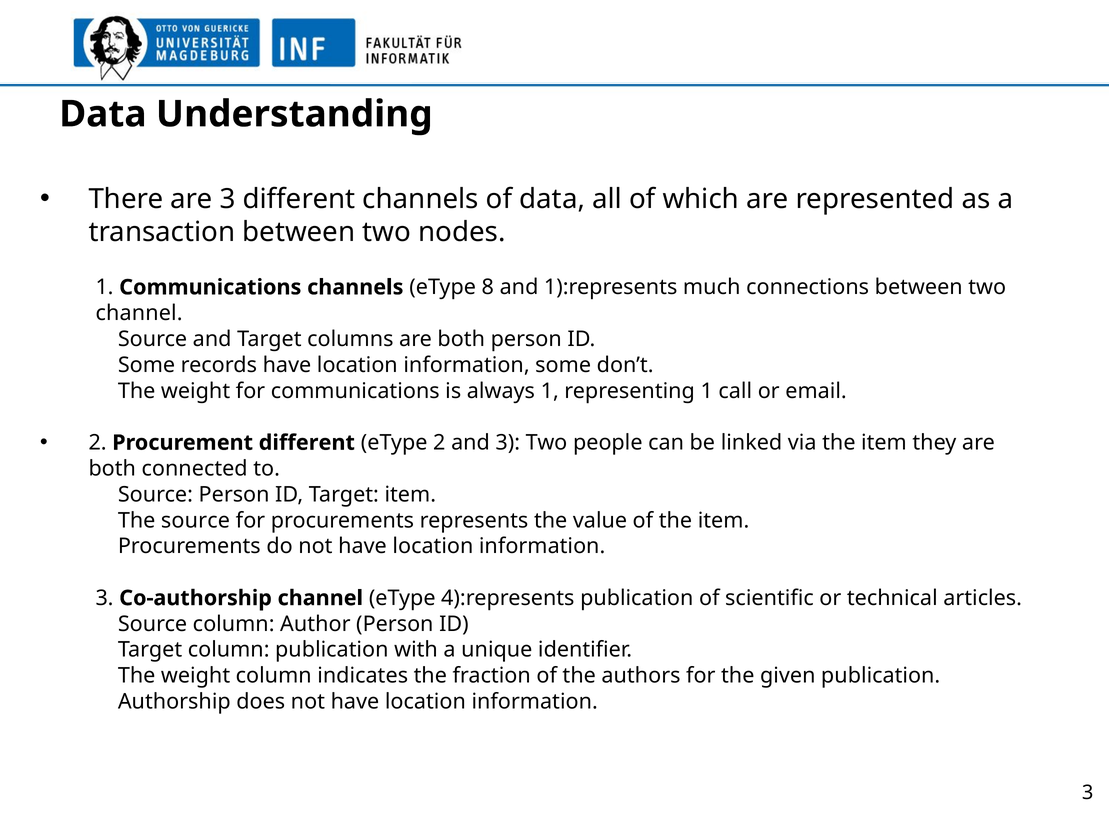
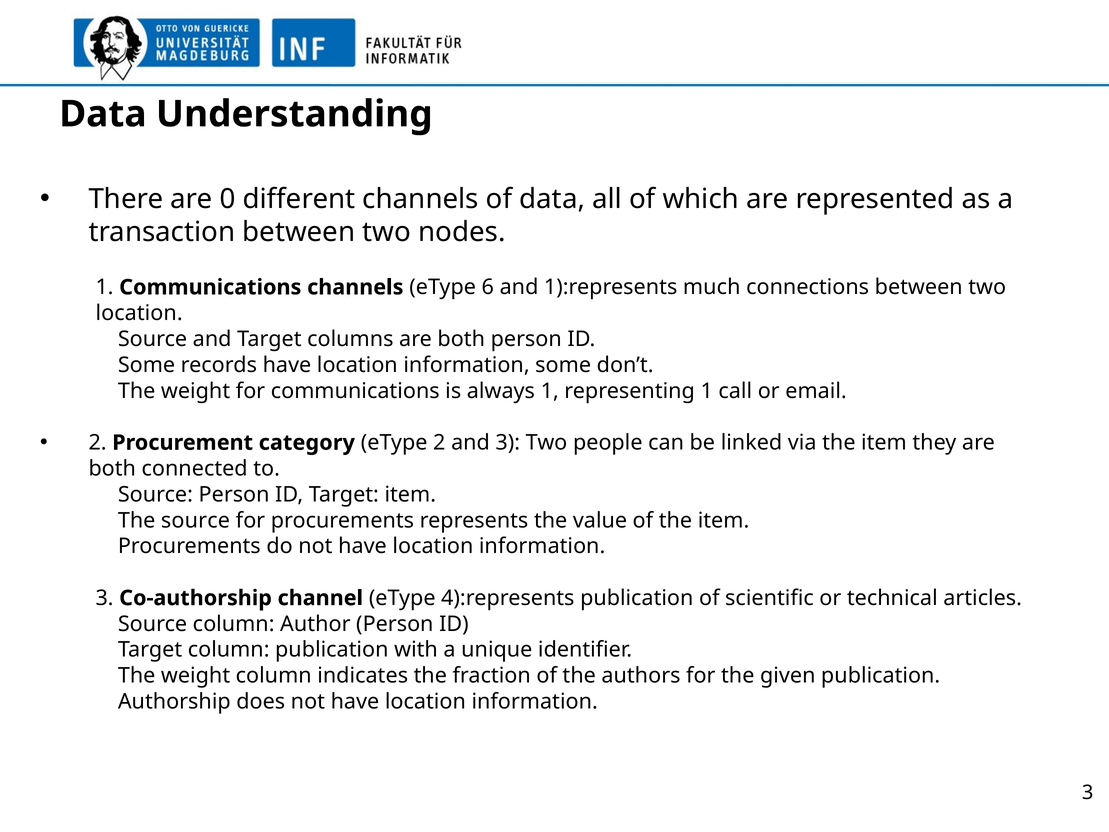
are 3: 3 -> 0
8: 8 -> 6
channel at (139, 313): channel -> location
Procurement different: different -> category
